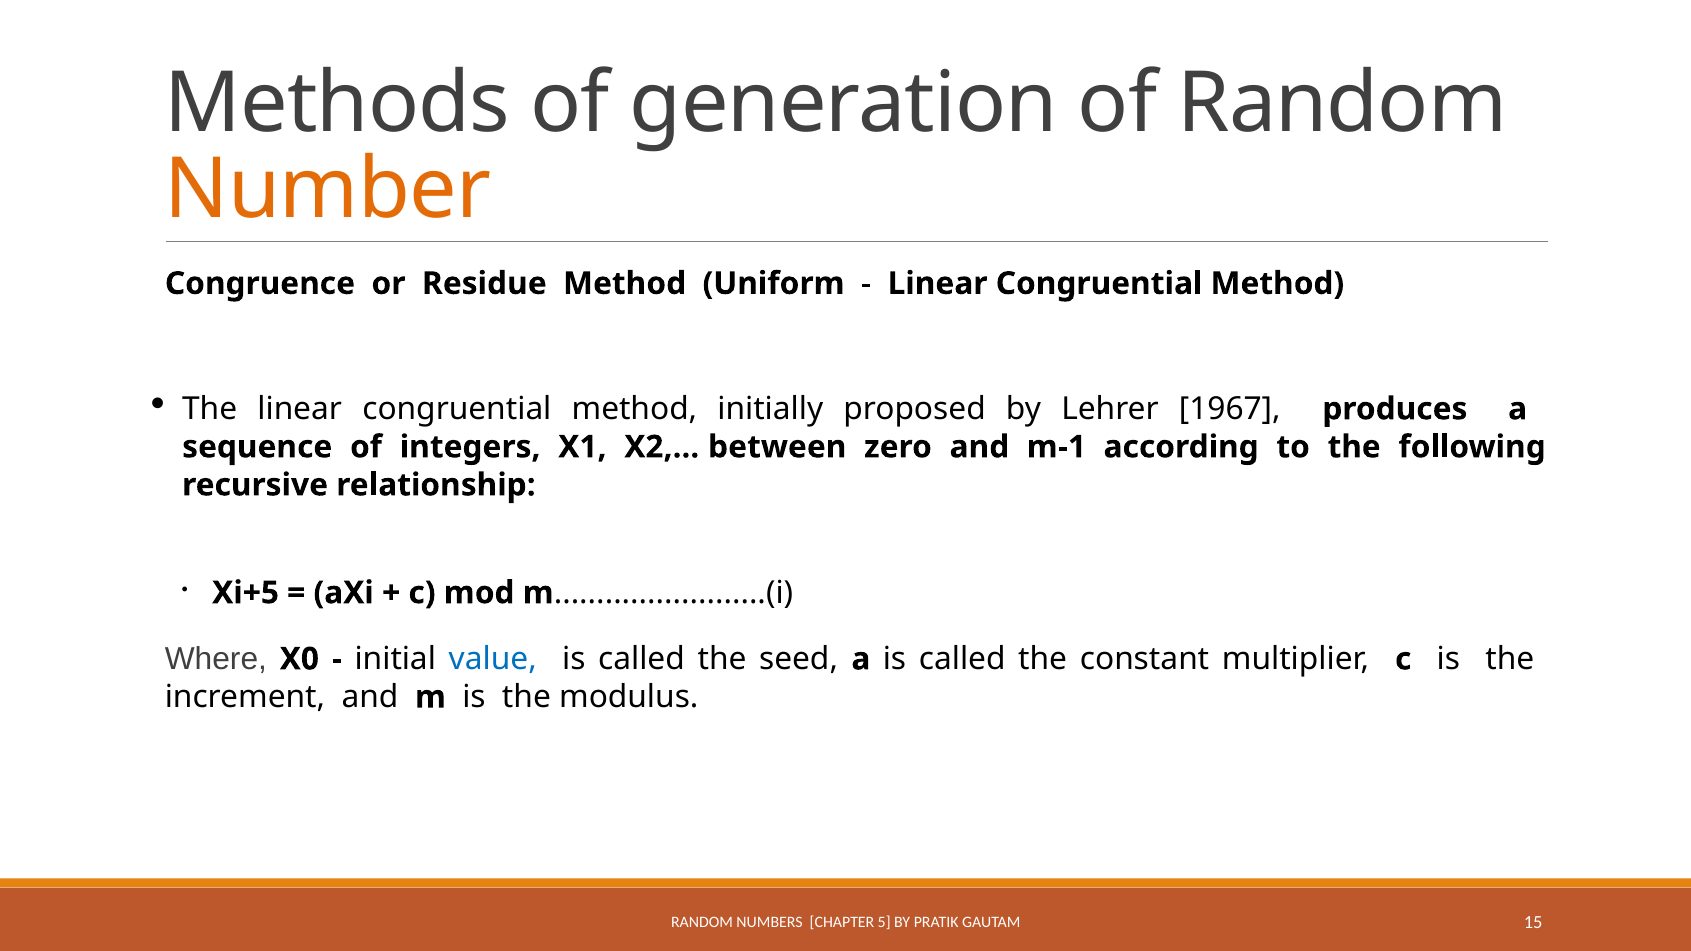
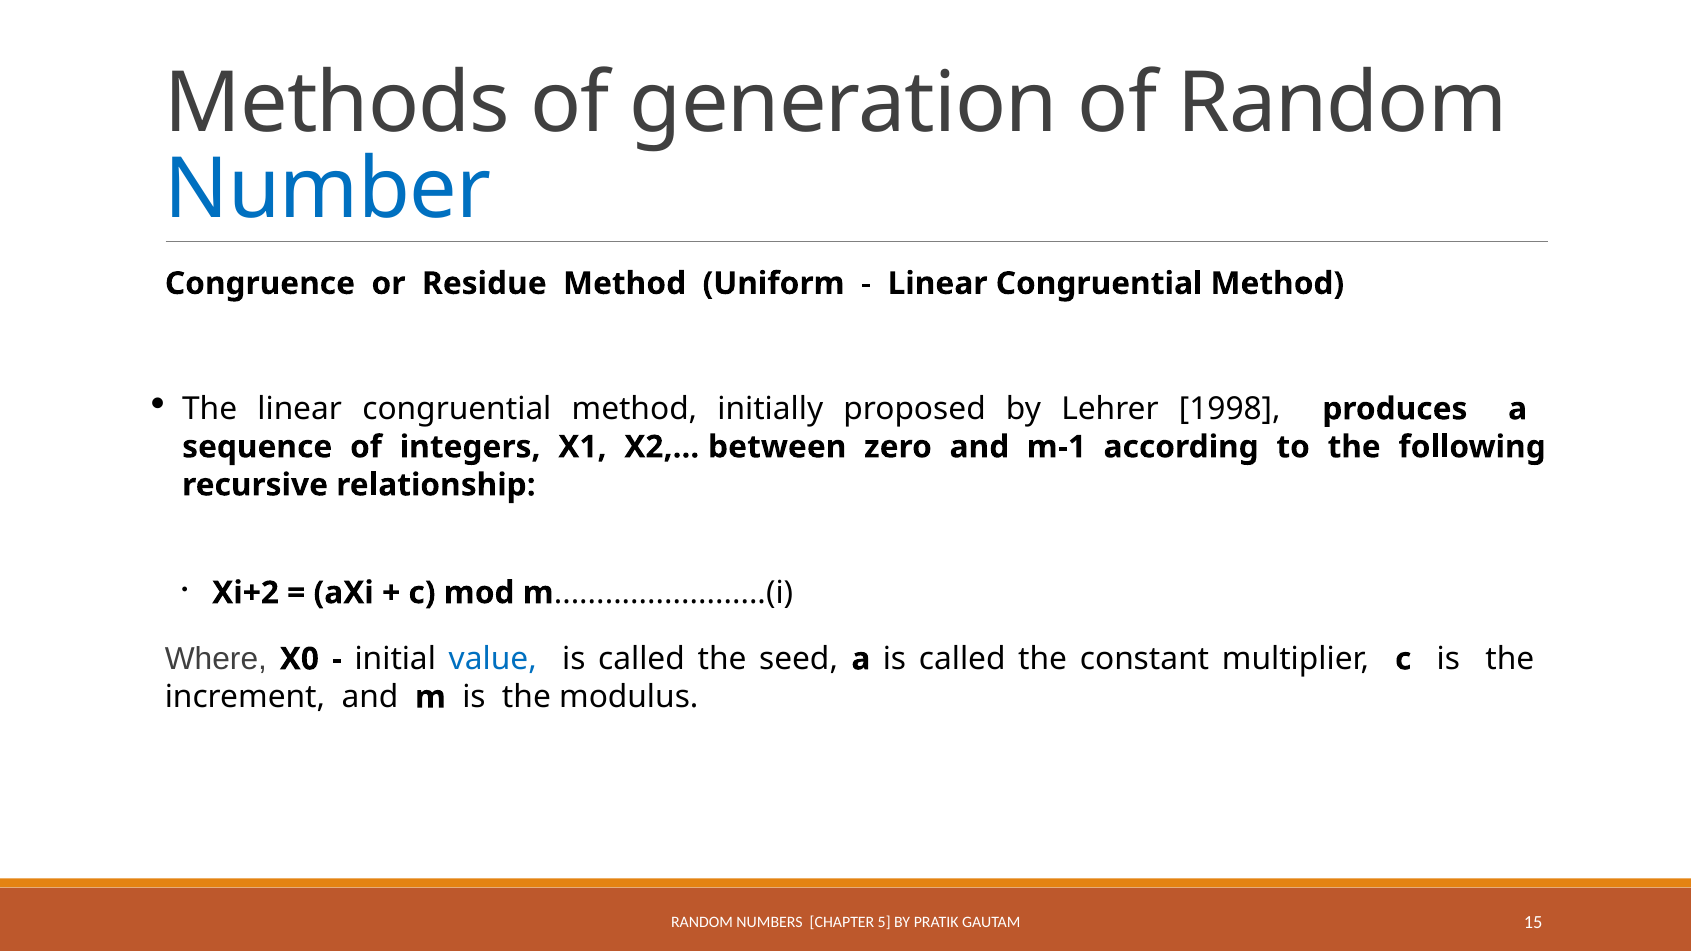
Number colour: orange -> blue
1967: 1967 -> 1998
Xi+5: Xi+5 -> Xi+2
